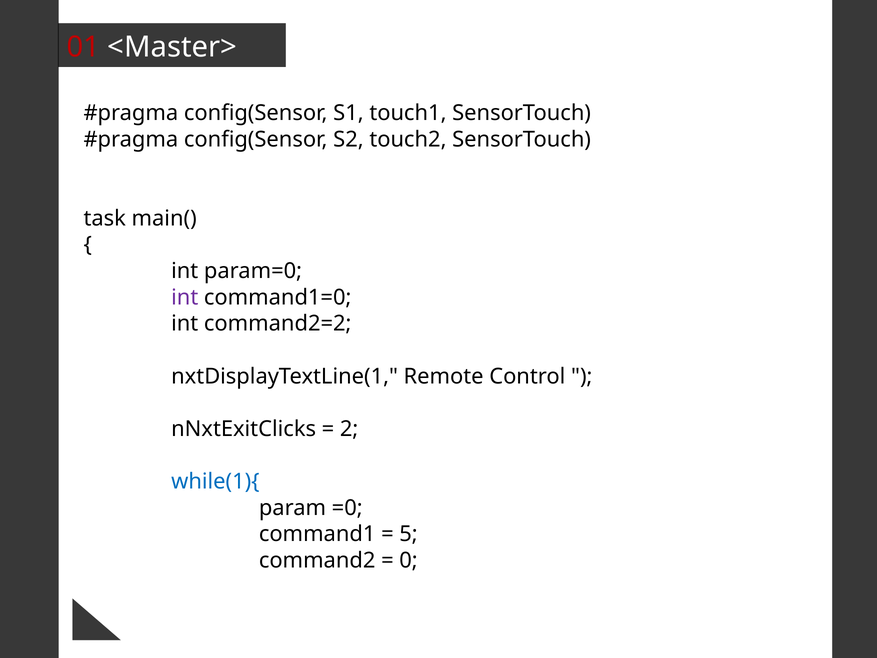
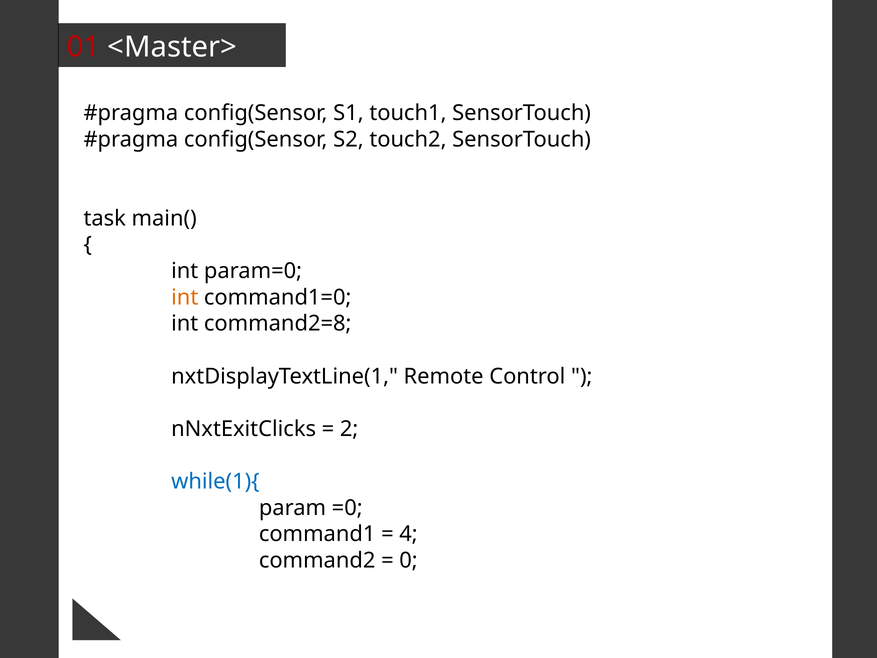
int at (185, 297) colour: purple -> orange
command2=2: command2=2 -> command2=8
5: 5 -> 4
